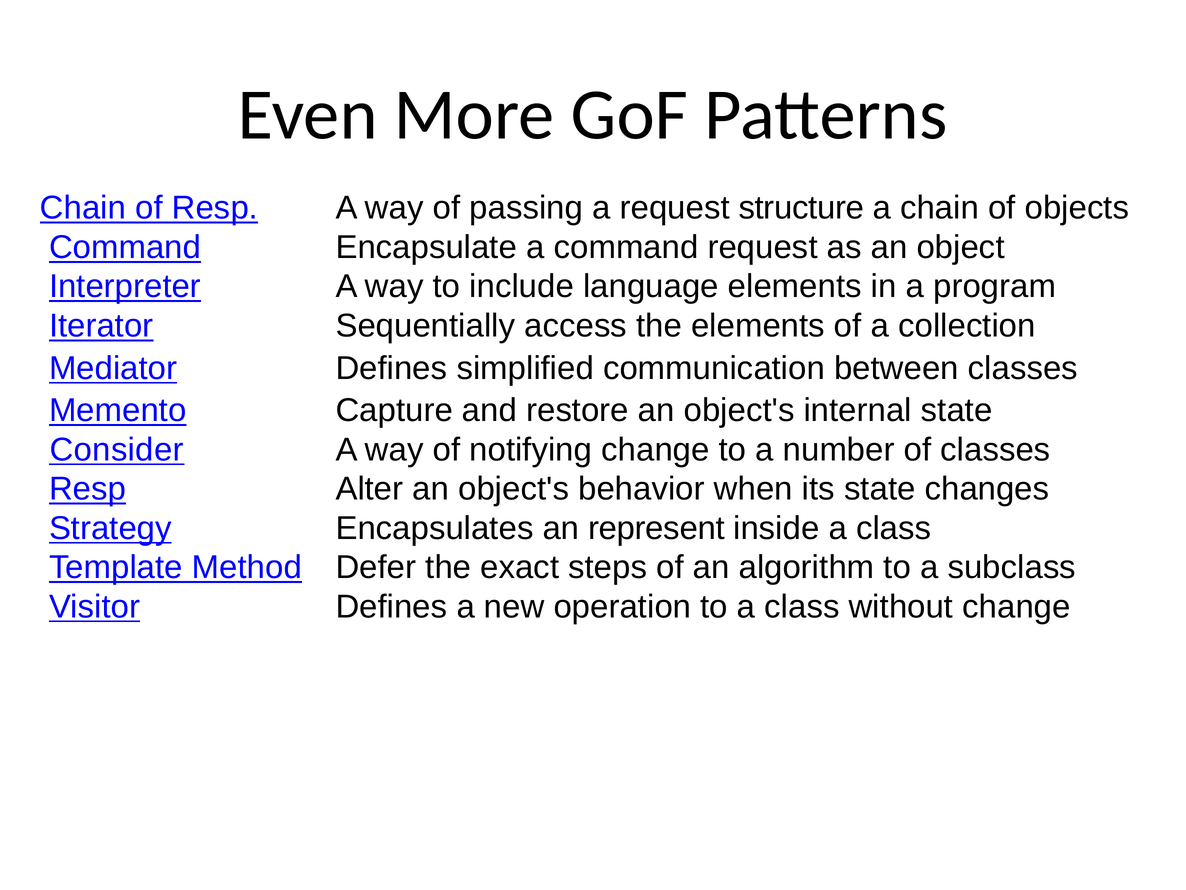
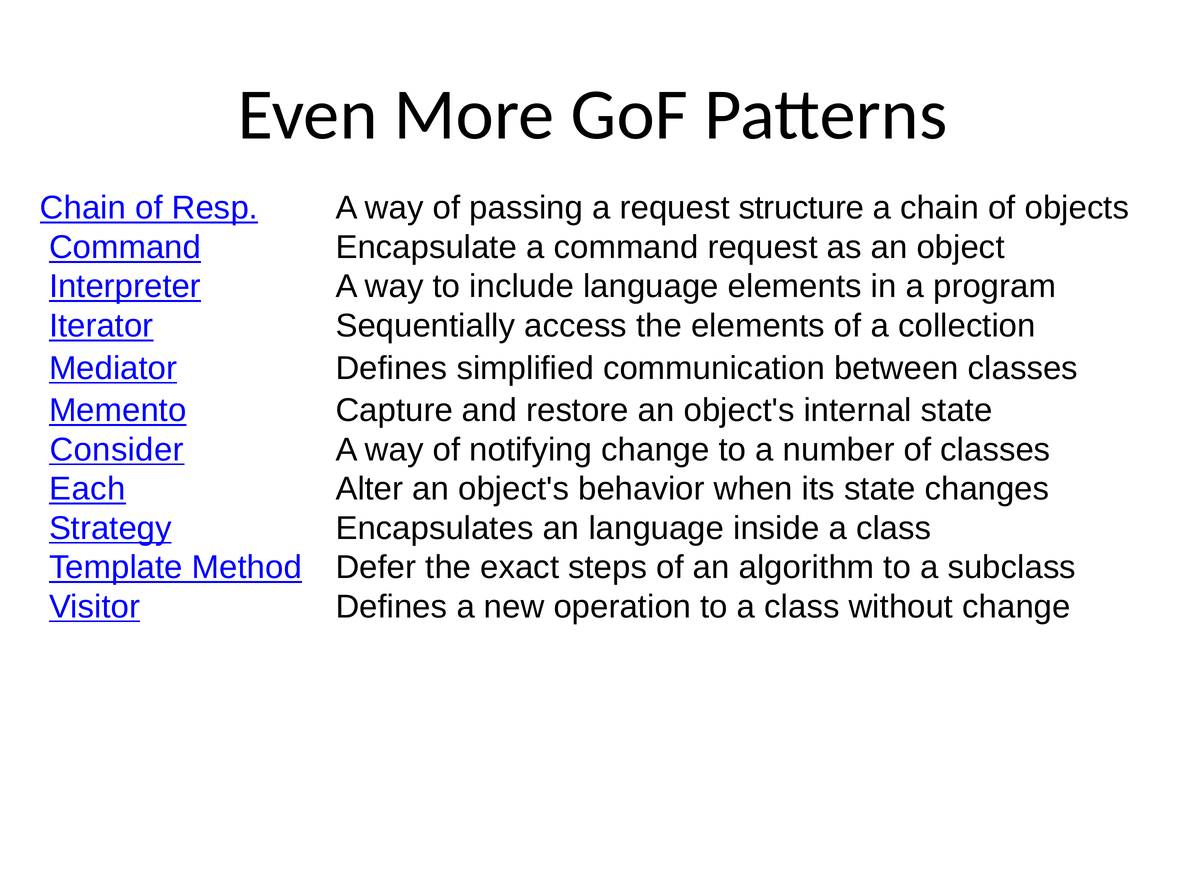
Resp at (88, 489): Resp -> Each
an represent: represent -> language
